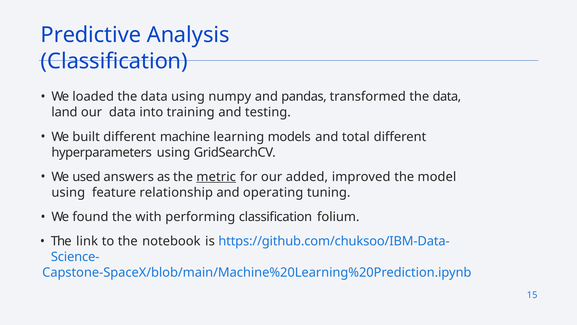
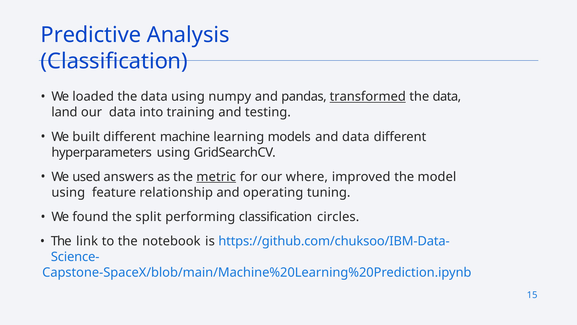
transformed underline: none -> present
and total: total -> data
added: added -> where
with: with -> split
folium: folium -> circles
